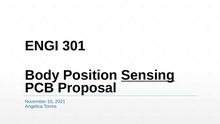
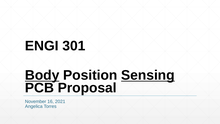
Body underline: none -> present
